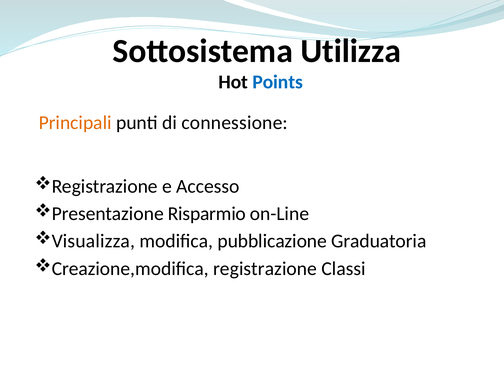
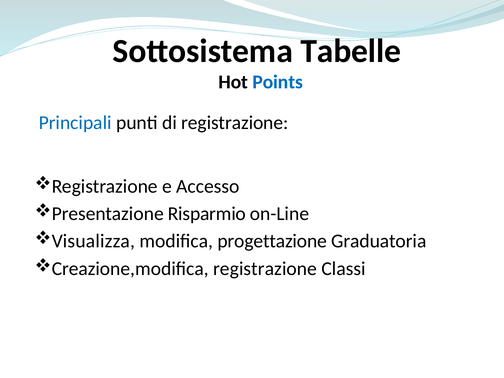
Utilizza: Utilizza -> Tabelle
Principali colour: orange -> blue
di connessione: connessione -> registrazione
pubblicazione: pubblicazione -> progettazione
